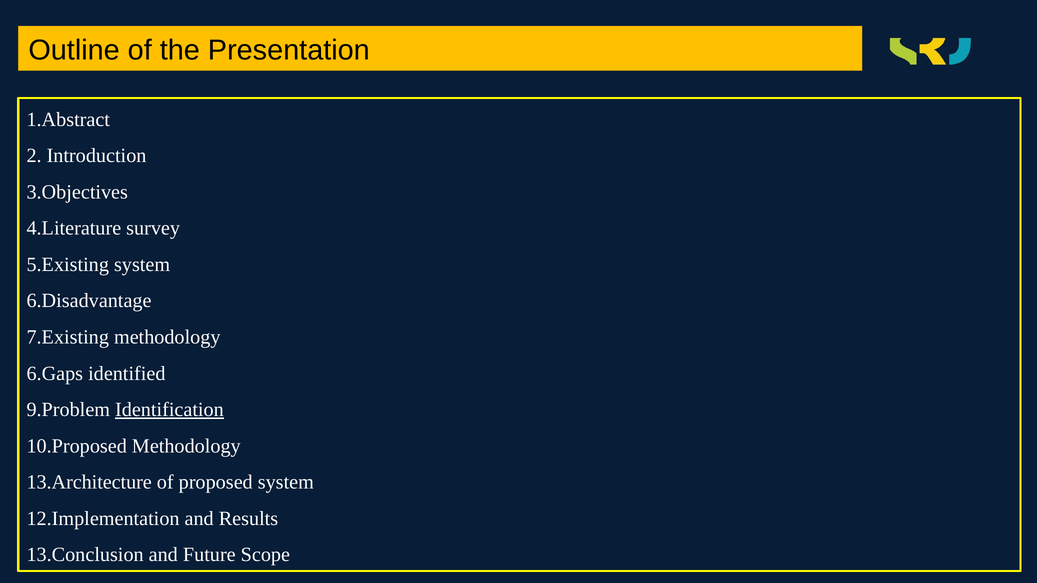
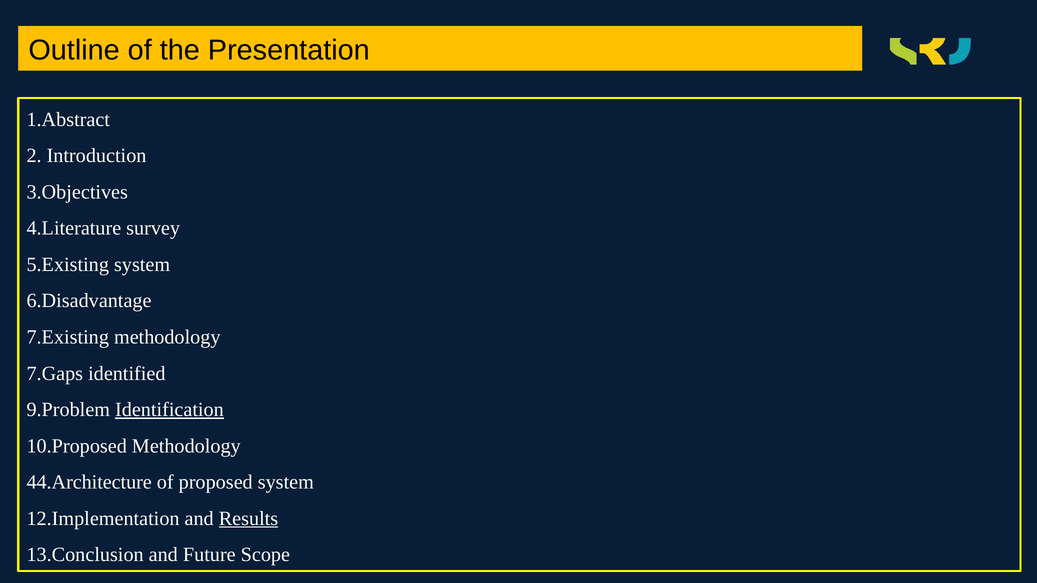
6.Gaps: 6.Gaps -> 7.Gaps
13.Architecture: 13.Architecture -> 44.Architecture
Results underline: none -> present
